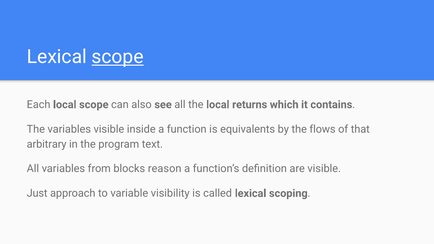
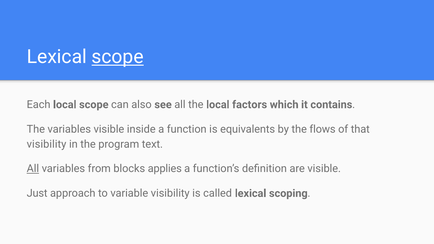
returns: returns -> factors
arbitrary at (47, 144): arbitrary -> visibility
All at (33, 169) underline: none -> present
reason: reason -> applies
